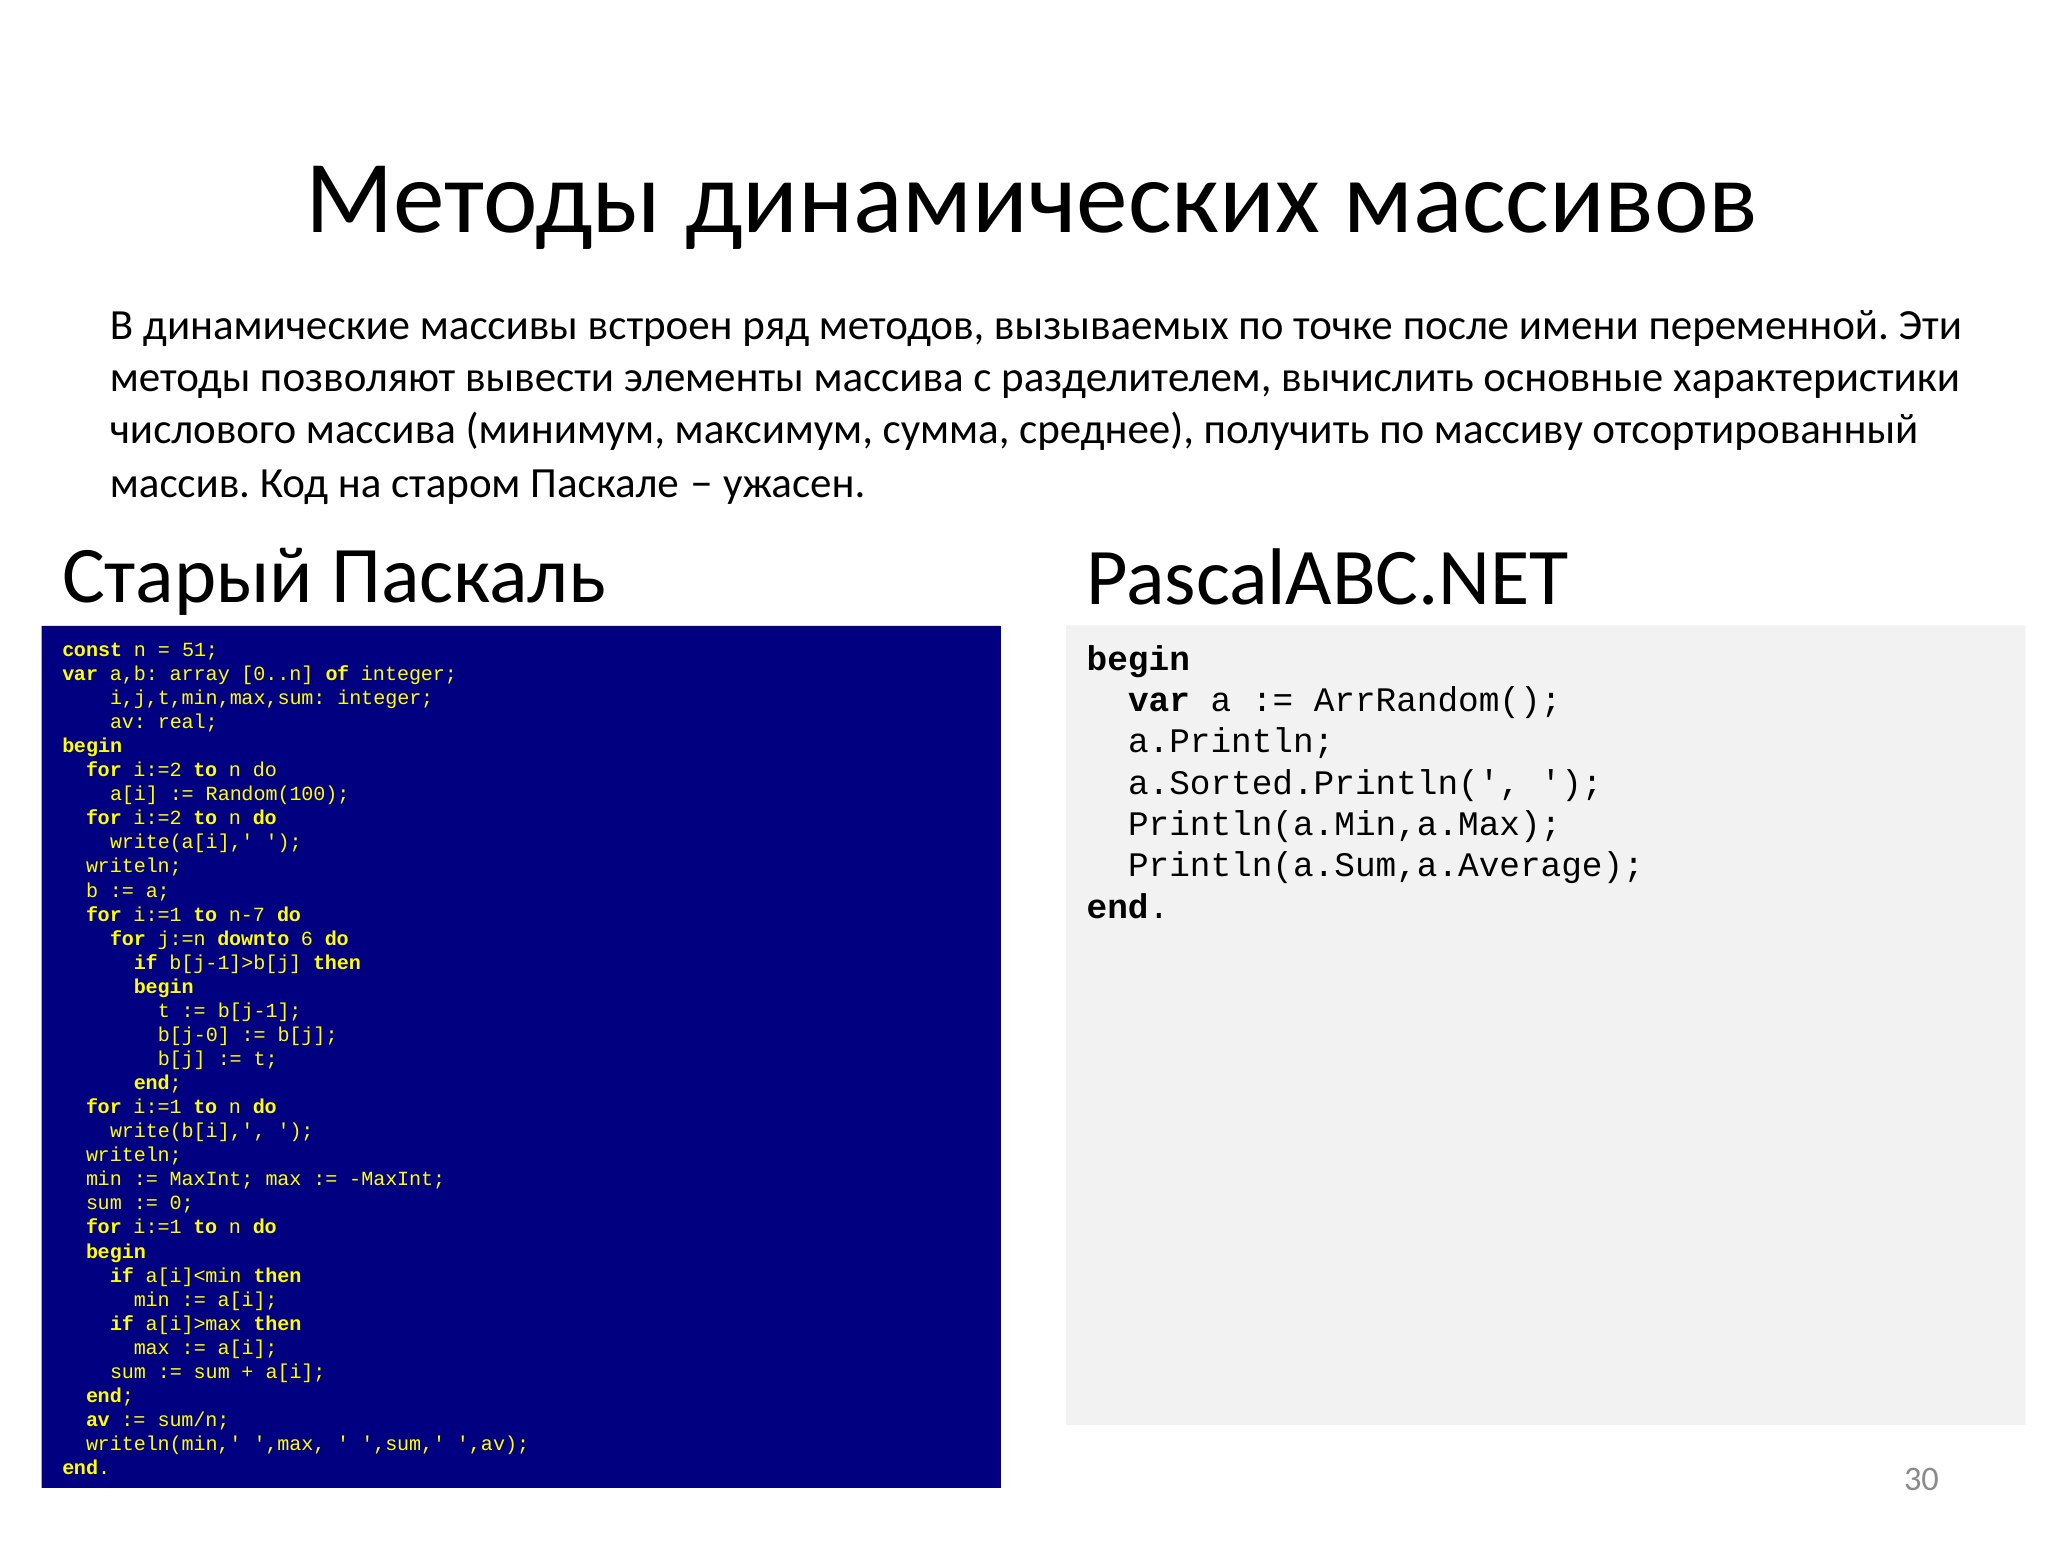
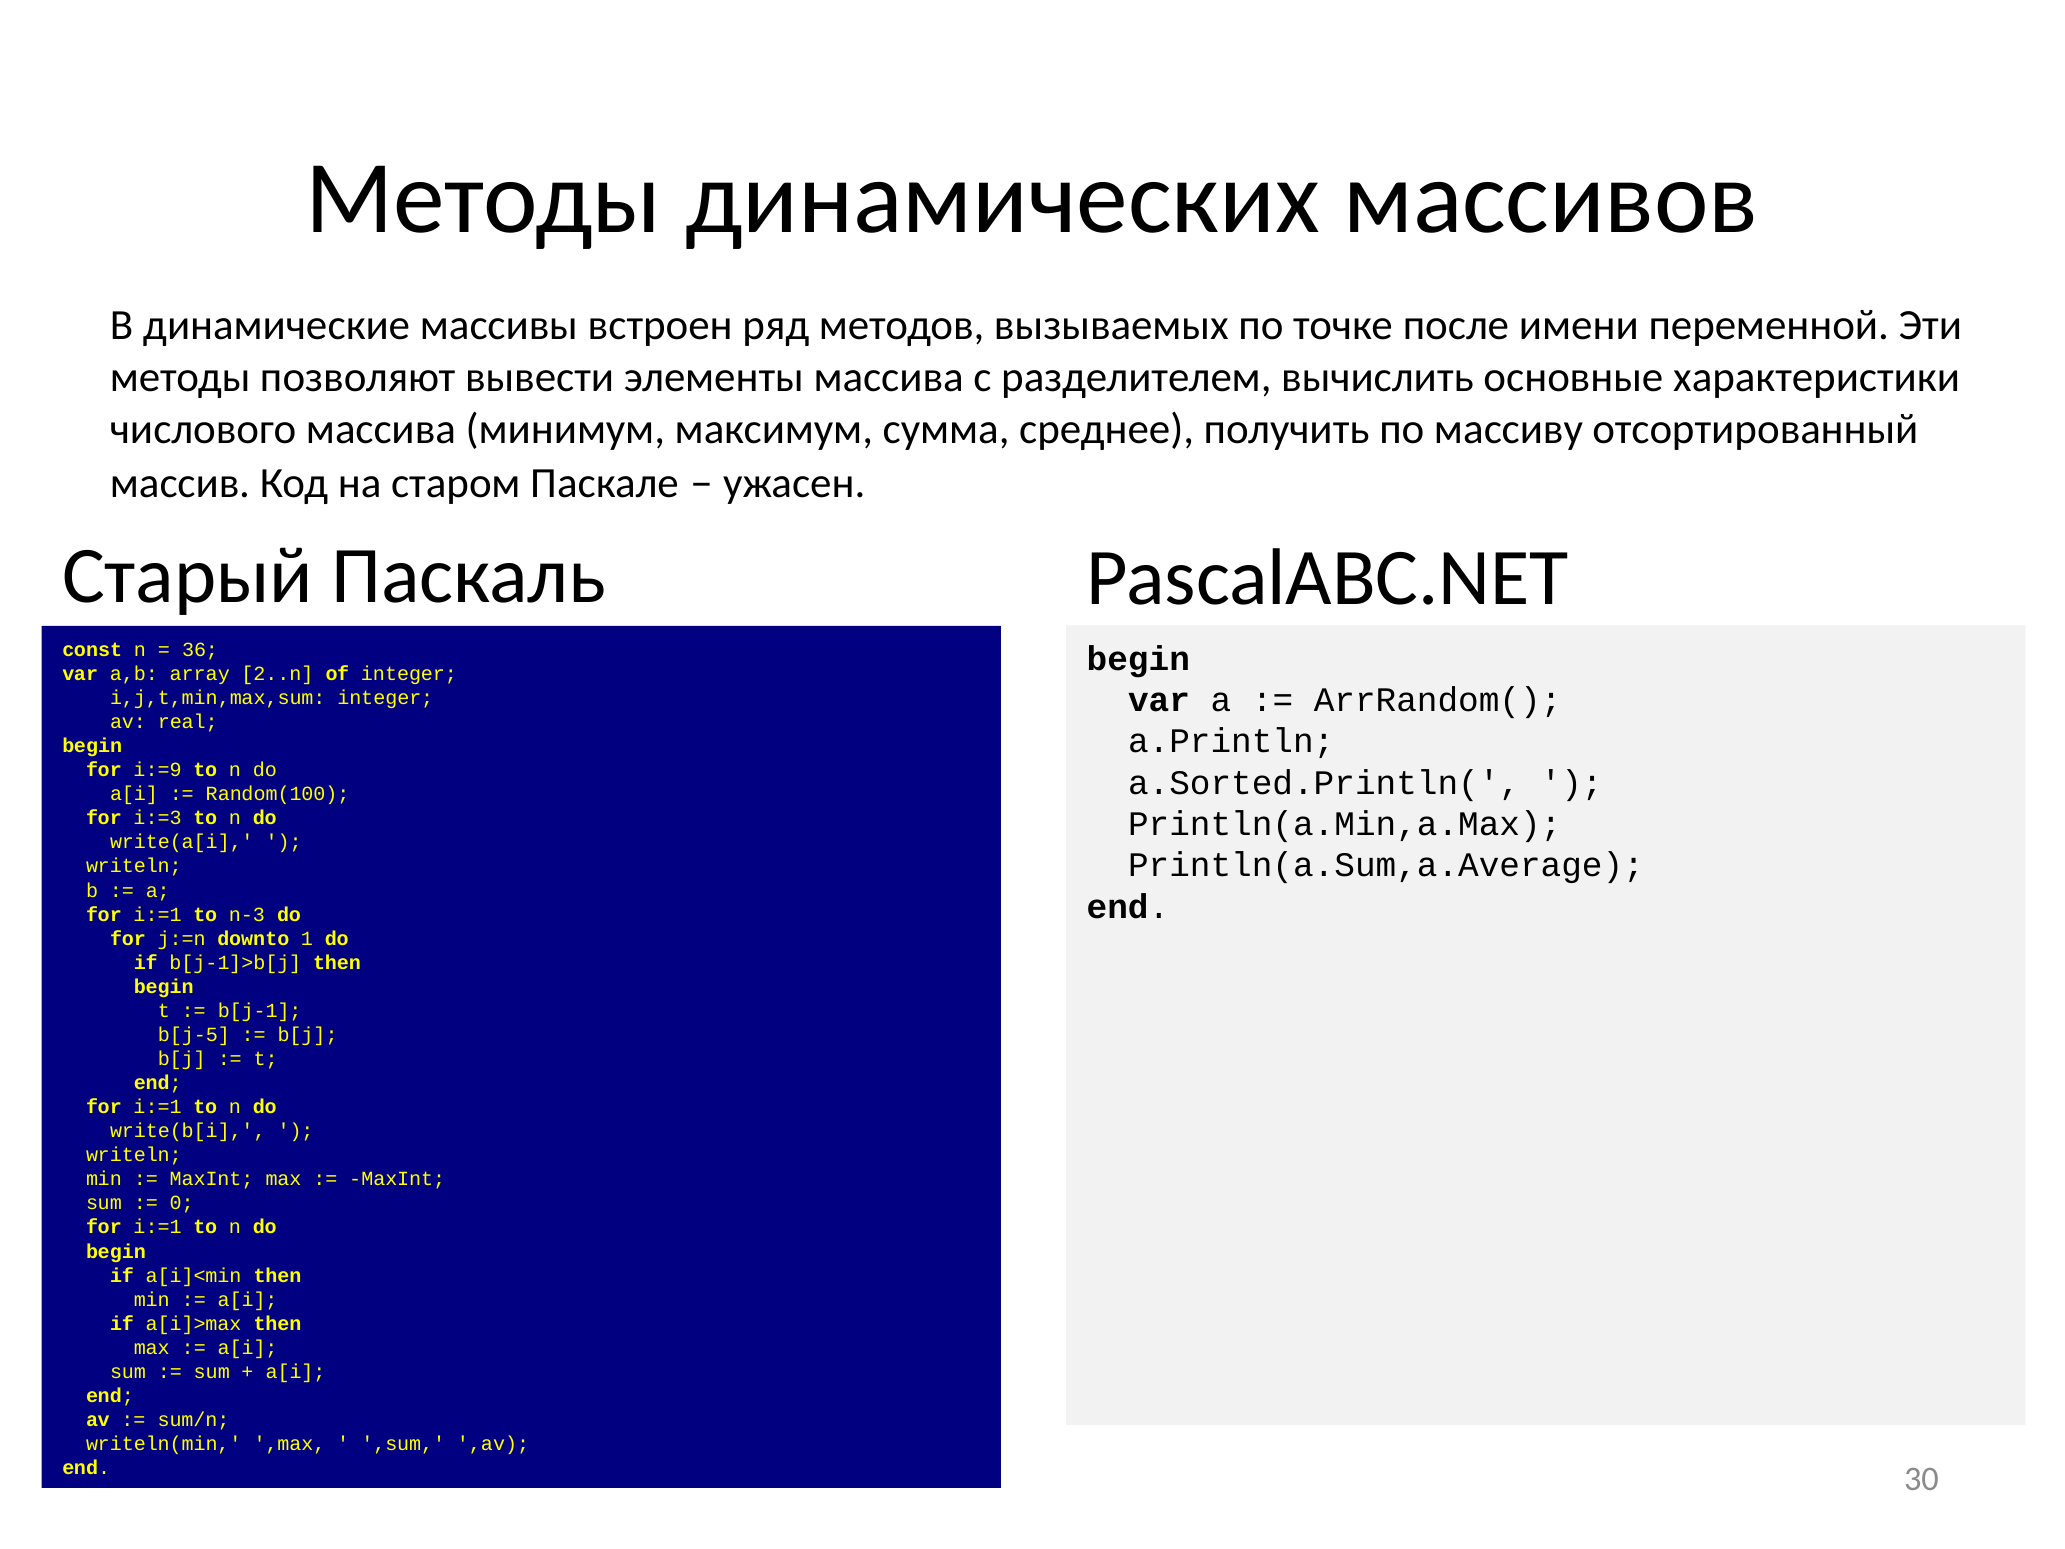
51: 51 -> 36
0..n: 0..n -> 2..n
i:=2 at (158, 770): i:=2 -> i:=9
i:=2 at (158, 818): i:=2 -> i:=3
n-7: n-7 -> n-3
6: 6 -> 1
b[j-0: b[j-0 -> b[j-5
